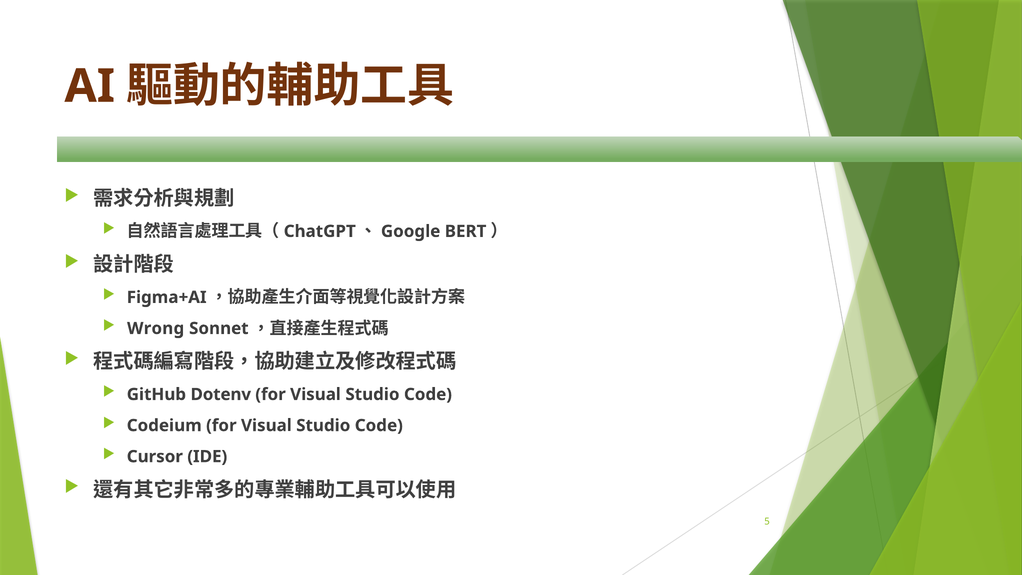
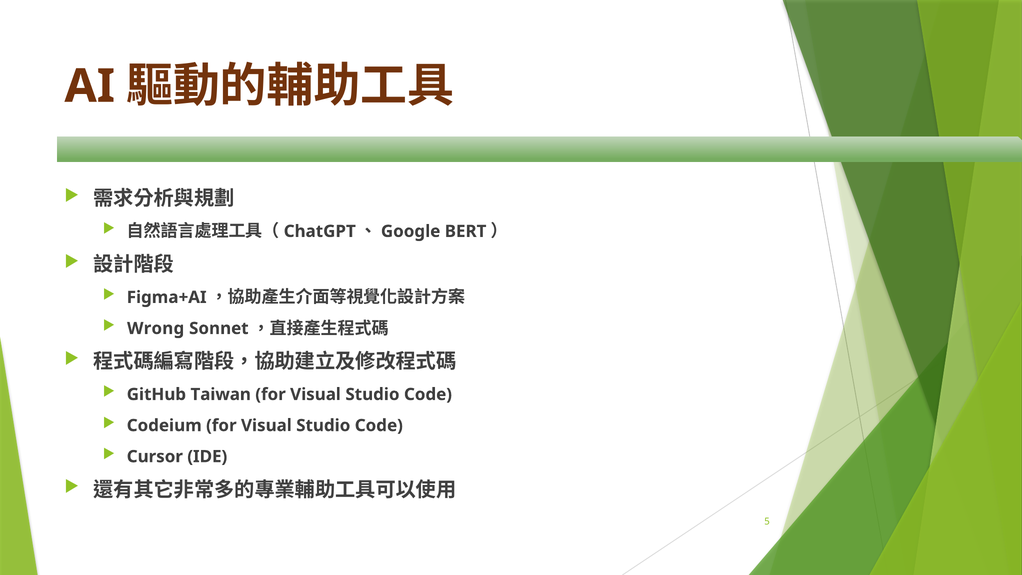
Dotenv: Dotenv -> Taiwan
